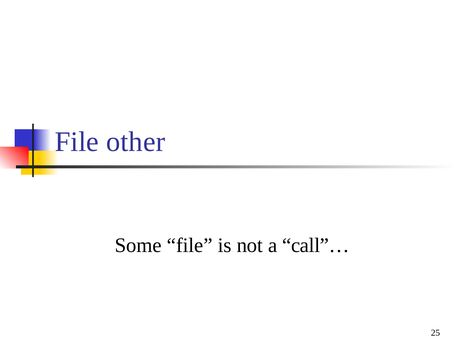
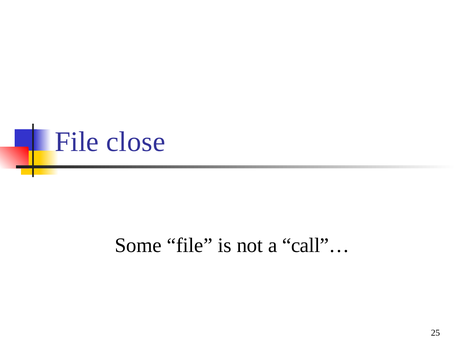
other: other -> close
